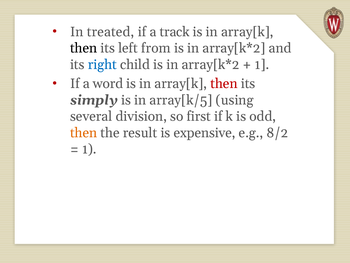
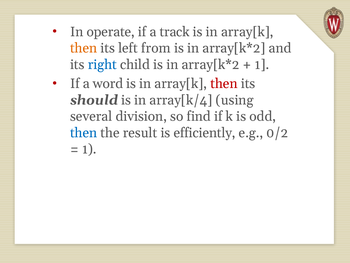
treated: treated -> operate
then at (84, 48) colour: black -> orange
simply: simply -> should
array[k/5: array[k/5 -> array[k/4
first: first -> find
then at (84, 133) colour: orange -> blue
expensive: expensive -> efficiently
8/2: 8/2 -> 0/2
